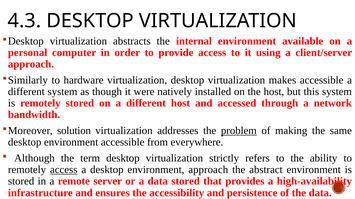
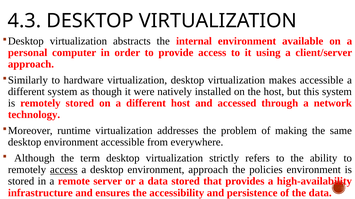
bandwidth: bandwidth -> technology
solution: solution -> runtime
problem underline: present -> none
abstract: abstract -> policies
